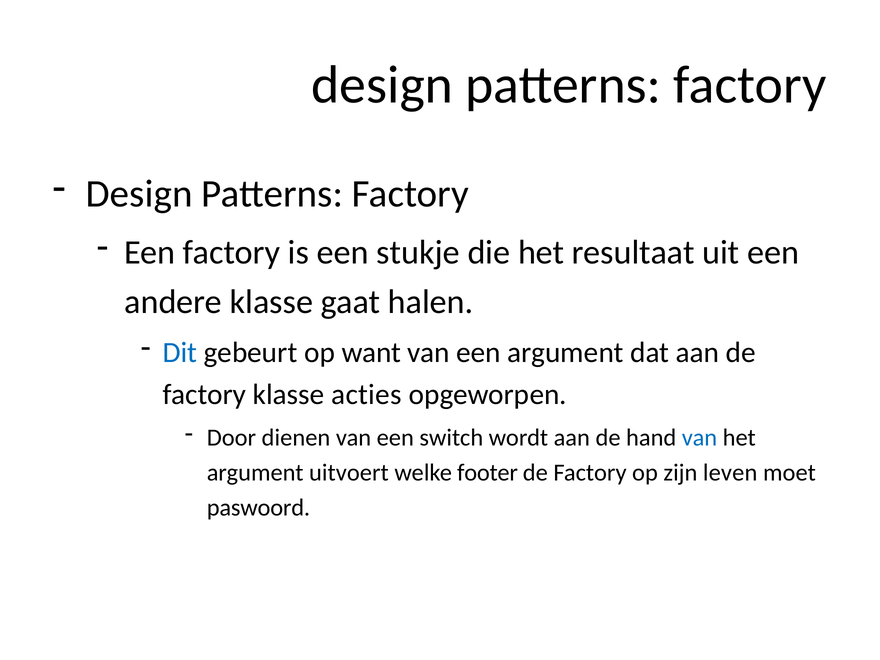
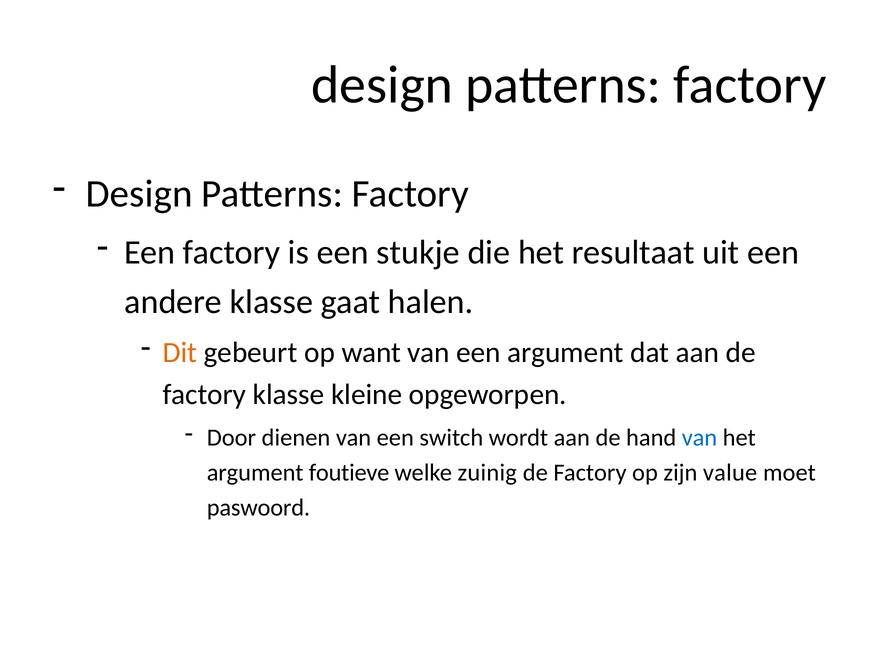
Dit colour: blue -> orange
acties: acties -> kleine
uitvoert: uitvoert -> foutieve
footer: footer -> zuinig
leven: leven -> value
